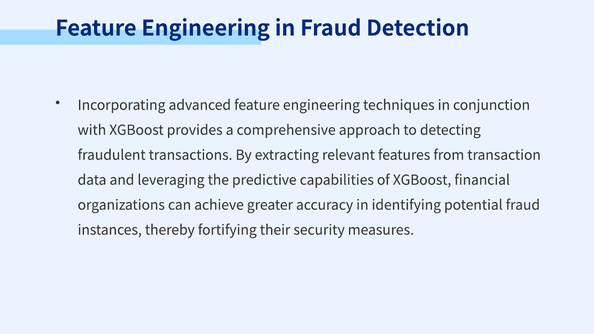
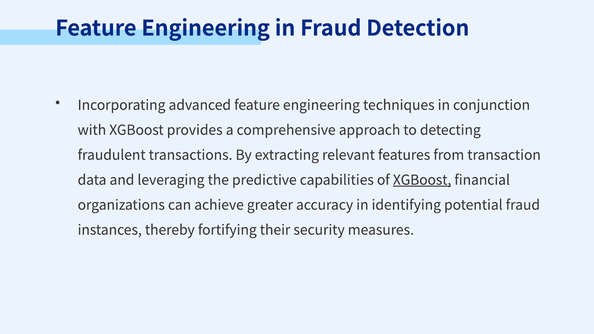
XGBoost at (422, 180) underline: none -> present
